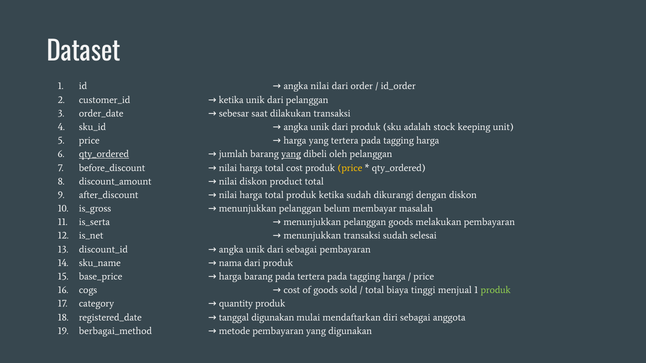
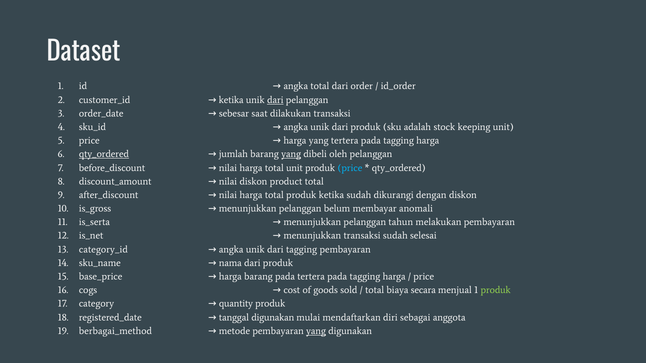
angka nilai: nilai -> total
dari at (275, 100) underline: none -> present
total cost: cost -> unit
price at (350, 168) colour: yellow -> light blue
masalah: masalah -> anomali
pelanggan goods: goods -> tahun
discount_id: discount_id -> category_id
dari sebagai: sebagai -> tagging
tinggi: tinggi -> secara
yang at (316, 331) underline: none -> present
